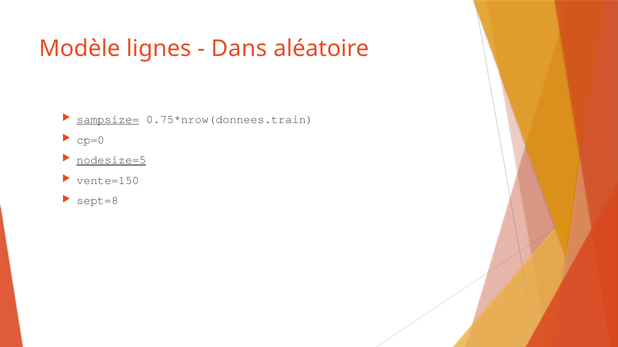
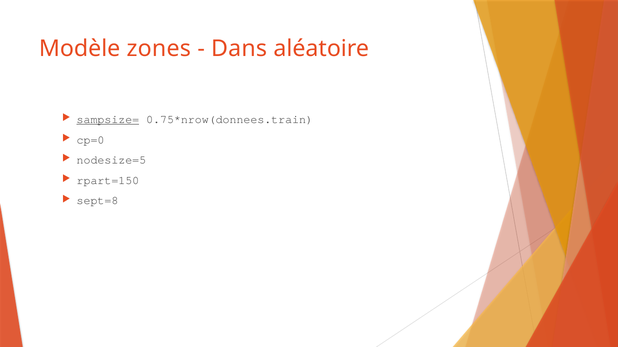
lignes: lignes -> zones
nodesize=5 underline: present -> none
vente=150: vente=150 -> rpart=150
